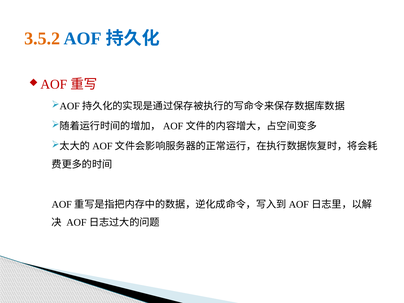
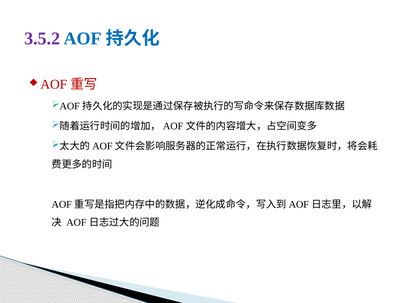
3.5.2 colour: orange -> purple
